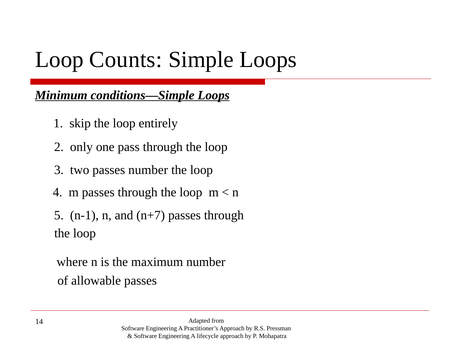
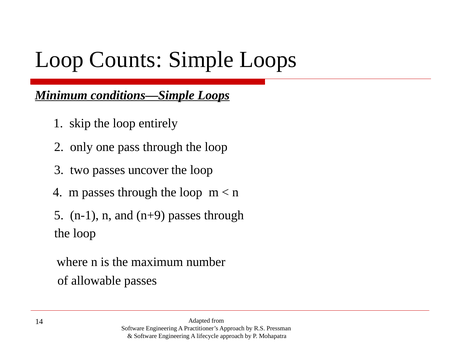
passes number: number -> uncover
n+7: n+7 -> n+9
